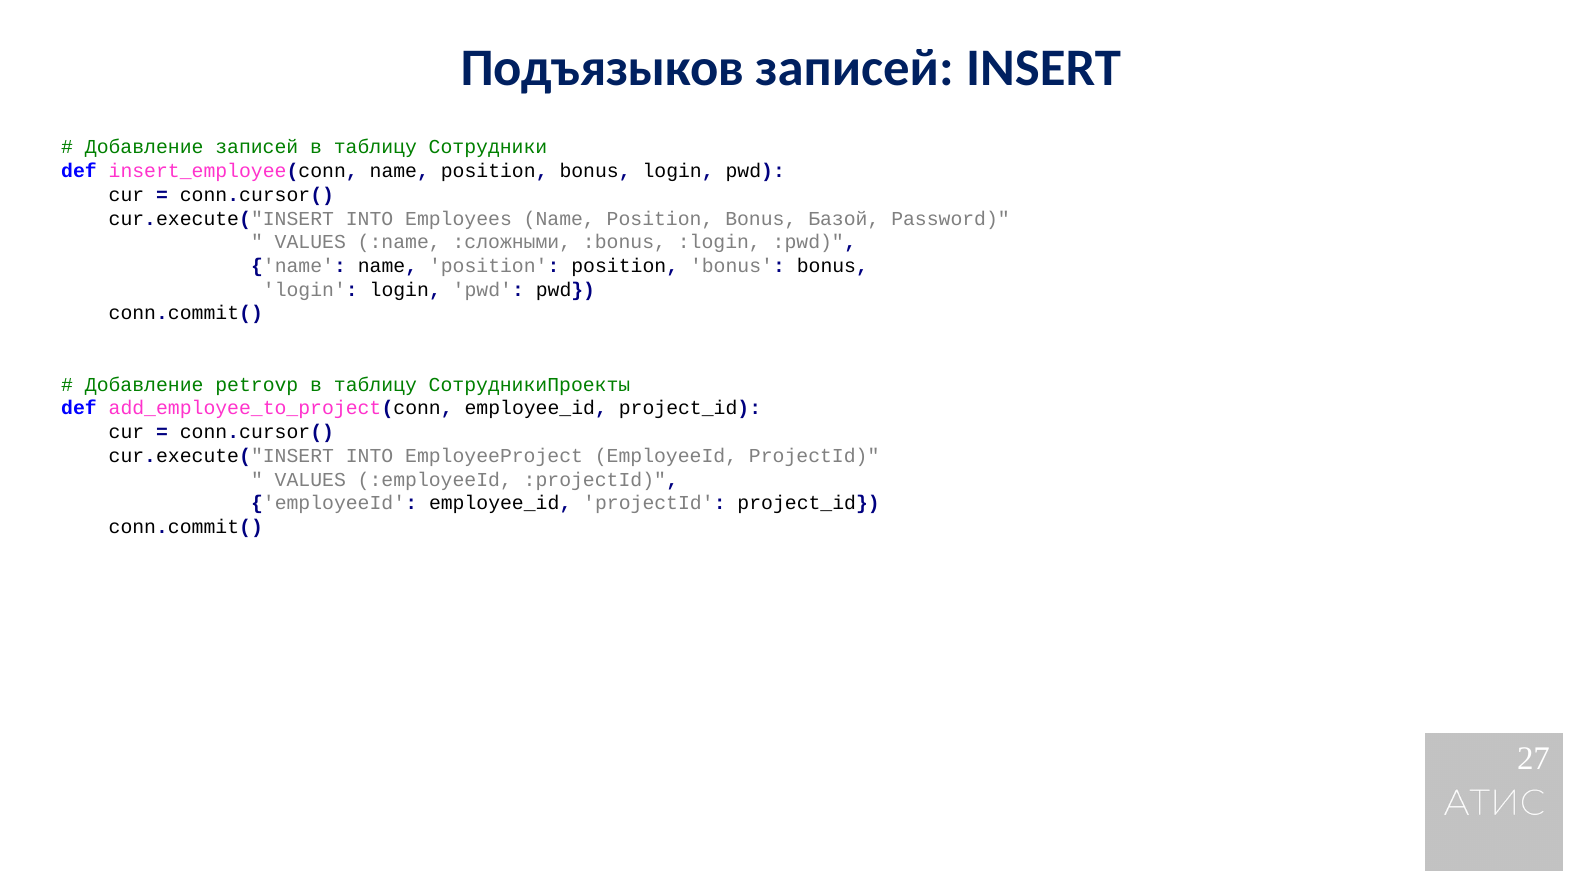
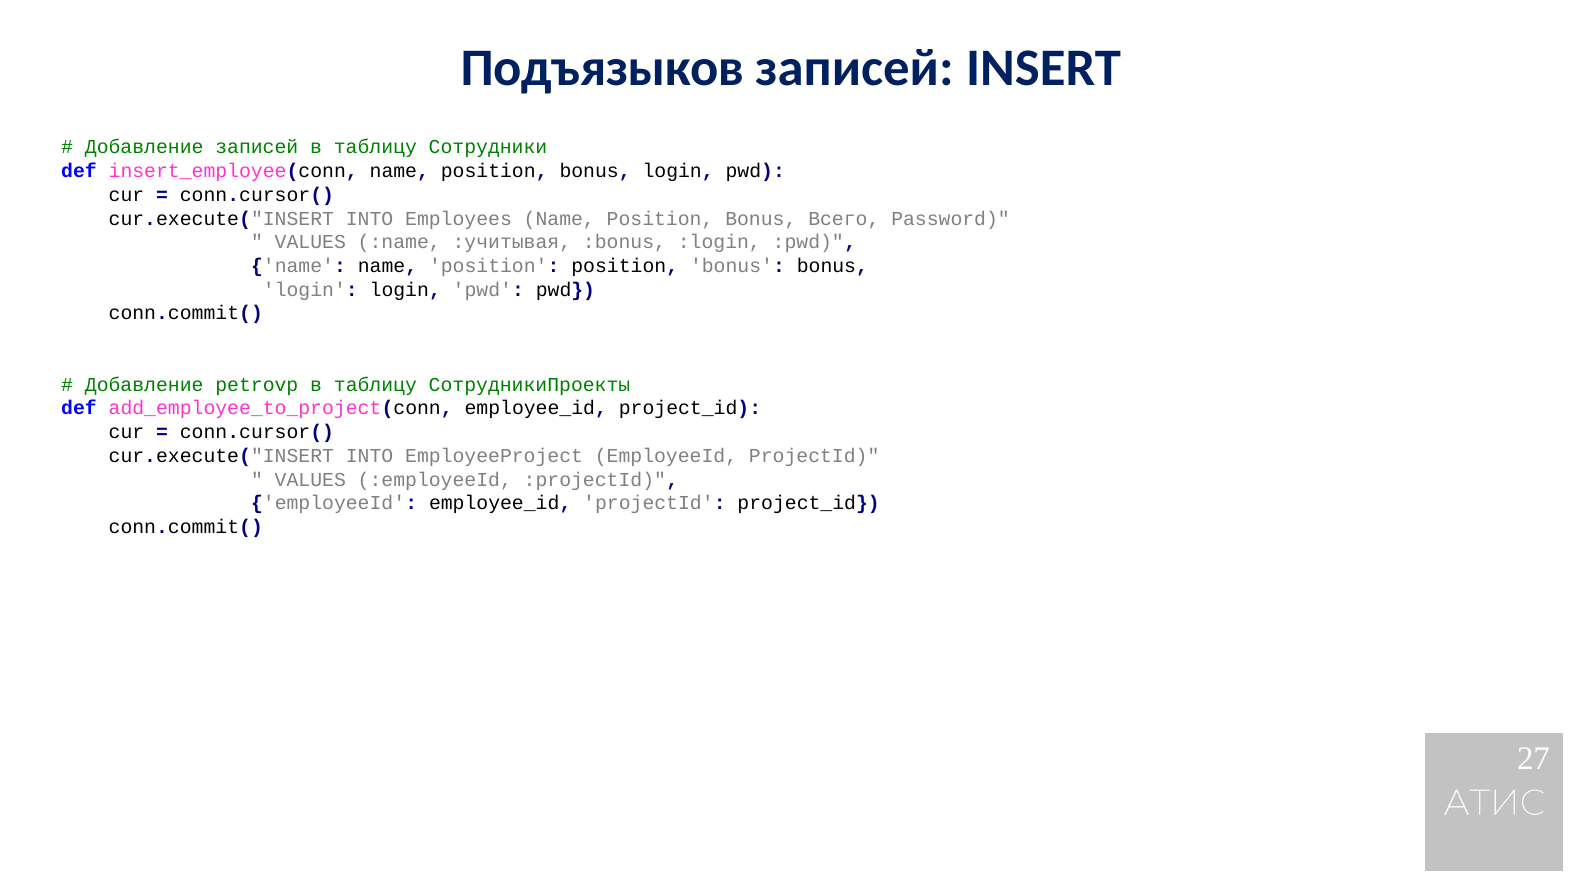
Базой: Базой -> Всего
:сложными: :сложными -> :учитывая
